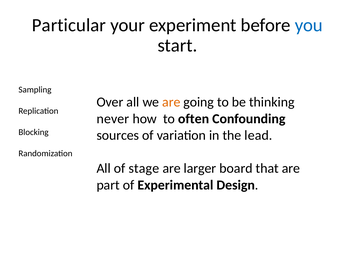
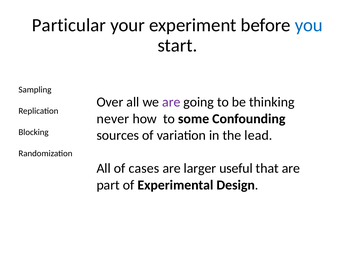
are at (171, 102) colour: orange -> purple
often: often -> some
stage: stage -> cases
board: board -> useful
